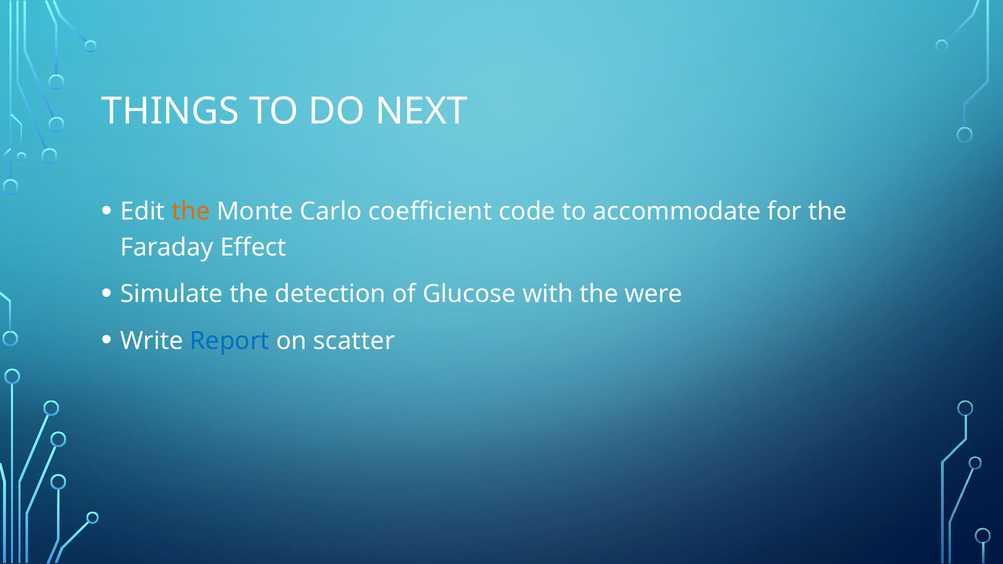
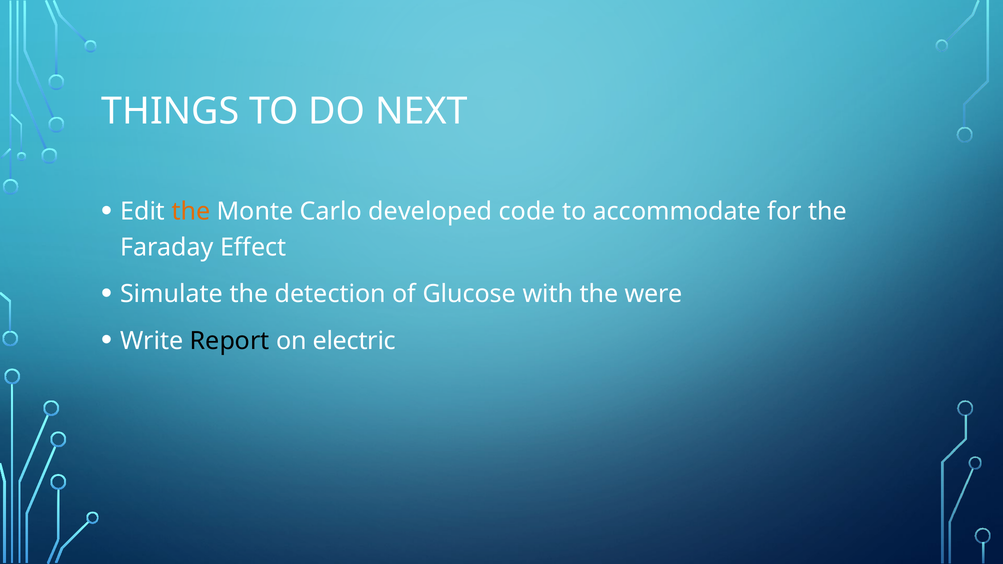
coefficient: coefficient -> developed
Report colour: blue -> black
scatter: scatter -> electric
